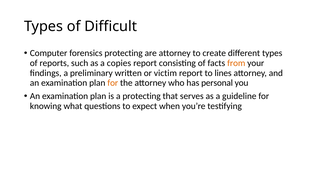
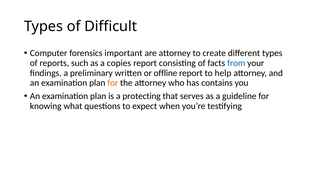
forensics protecting: protecting -> important
from colour: orange -> blue
victim: victim -> offline
lines: lines -> help
personal: personal -> contains
